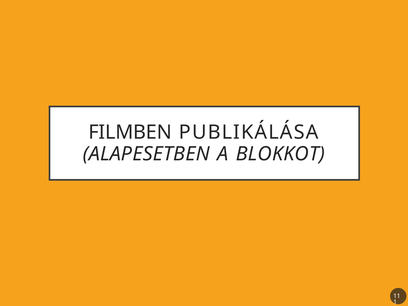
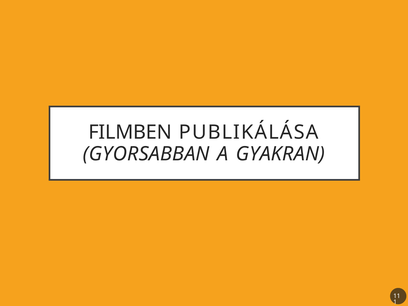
ALAPESETBEN: ALAPESETBEN -> GYORSABBAN
BLOKKOT: BLOKKOT -> GYAKRAN
